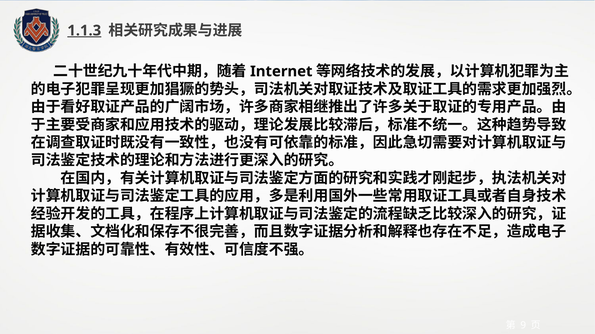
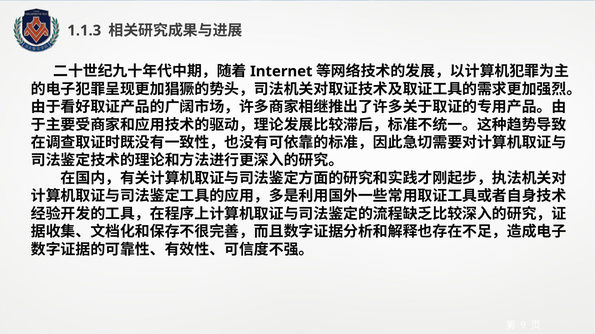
1.1.3 underline: present -> none
